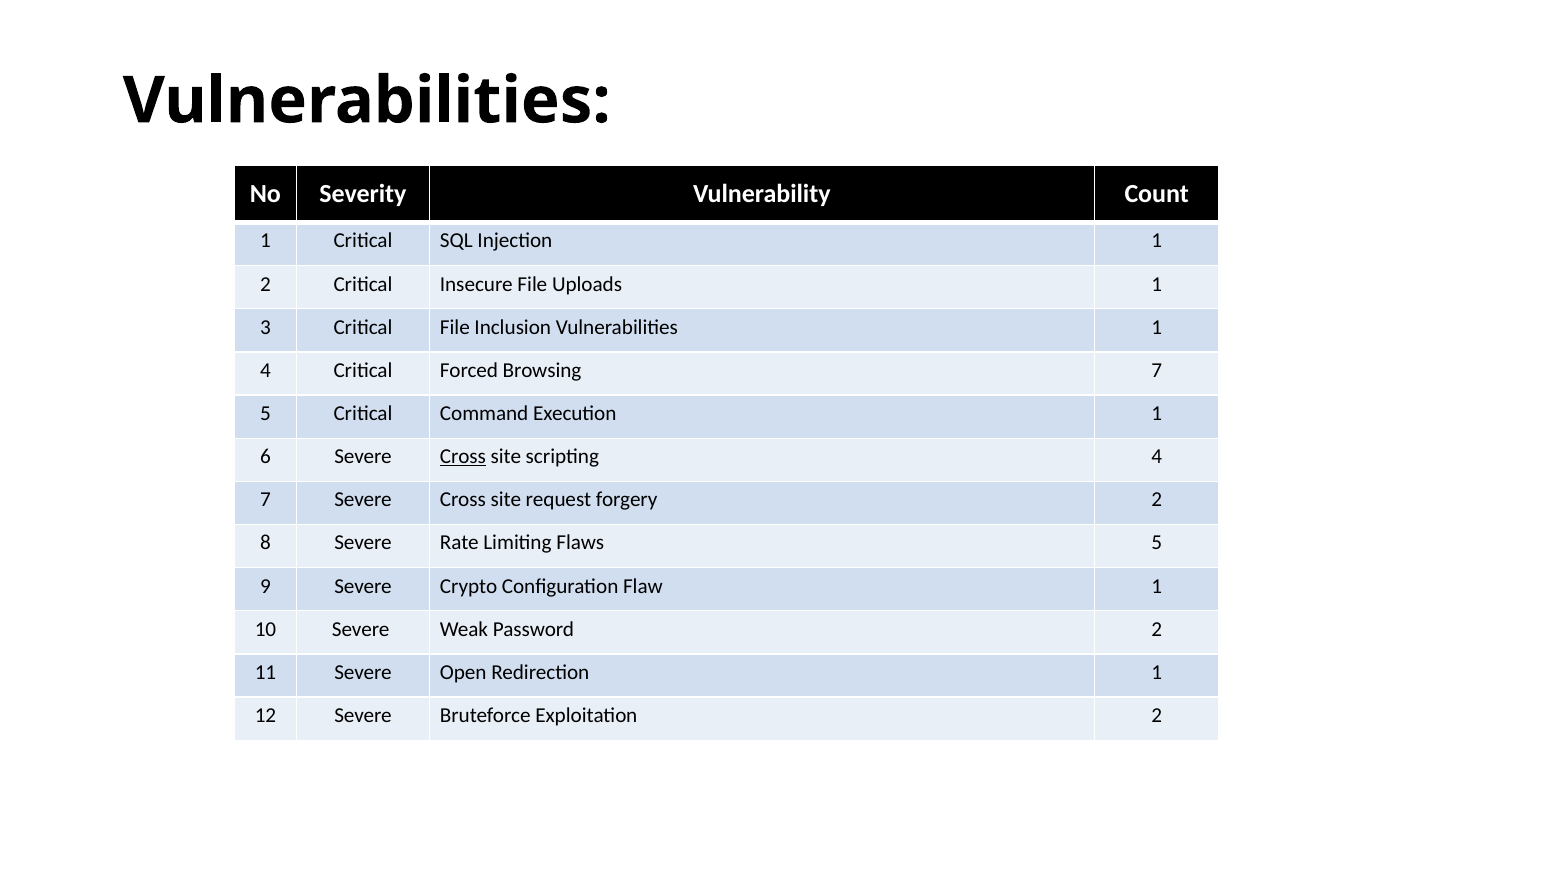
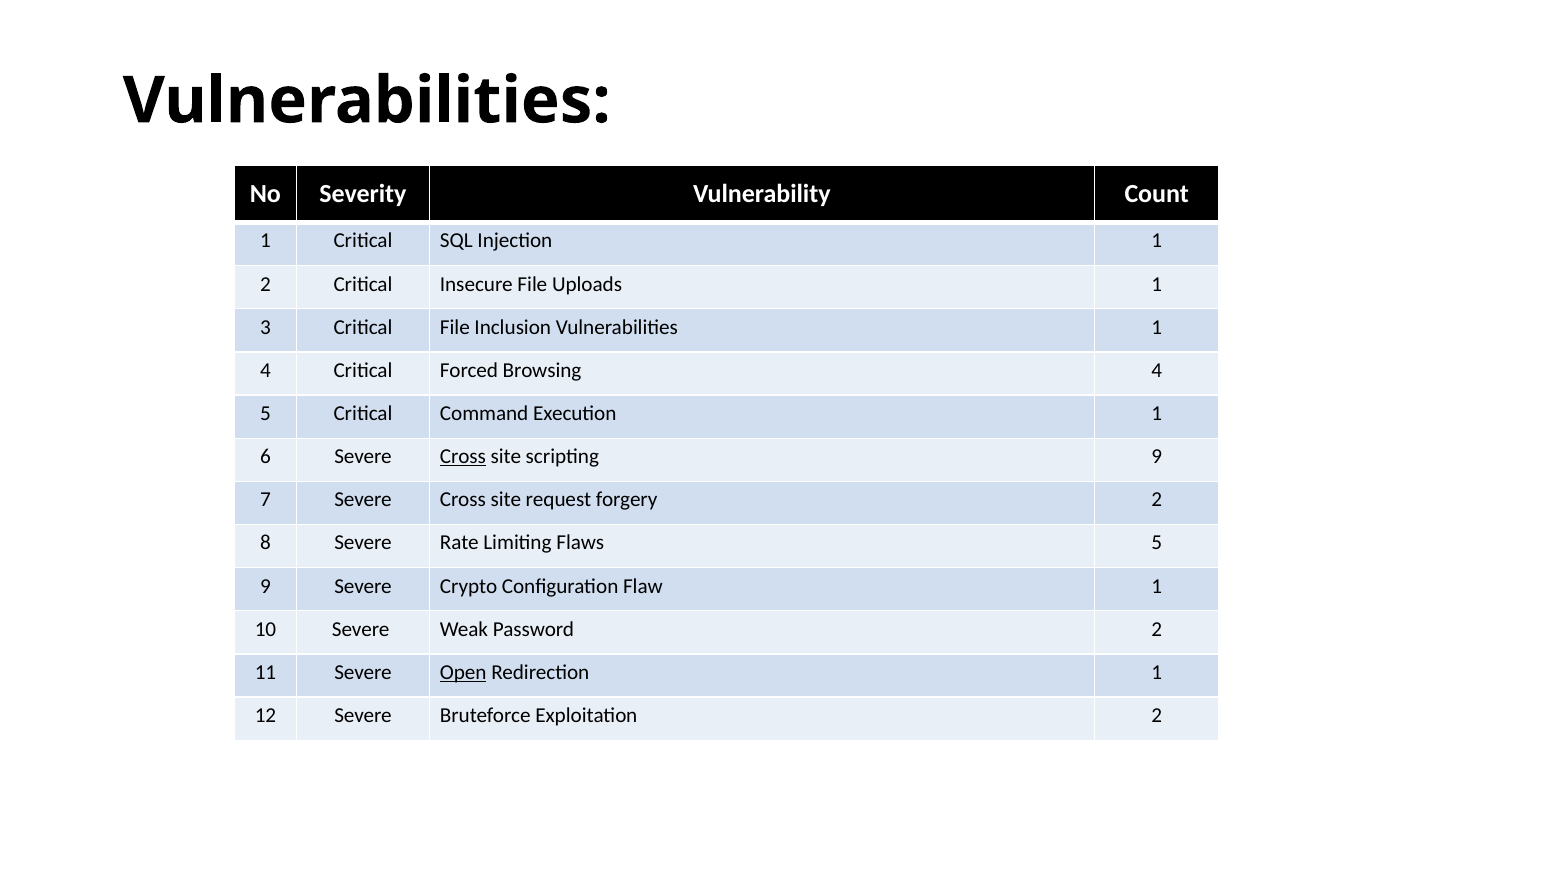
Browsing 7: 7 -> 4
scripting 4: 4 -> 9
Open underline: none -> present
